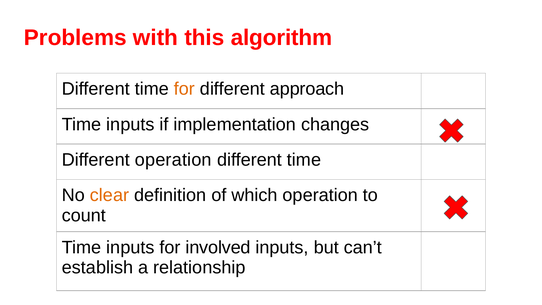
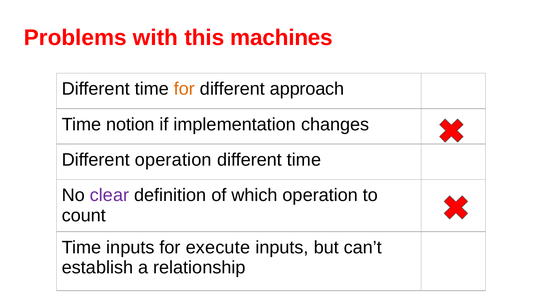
algorithm: algorithm -> machines
inputs at (130, 124): inputs -> notion
clear colour: orange -> purple
involved: involved -> execute
